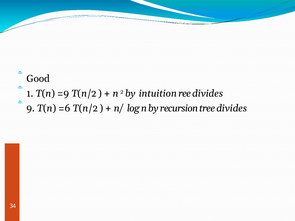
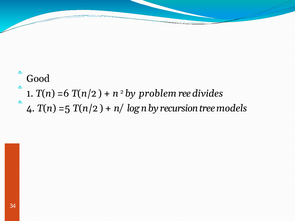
9 at (66, 93): 9 -> 6
intuition: intuition -> problem
9 at (31, 108): 9 -> 4
6: 6 -> 5
tree divides: divides -> models
